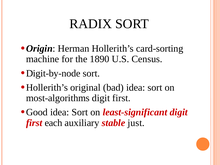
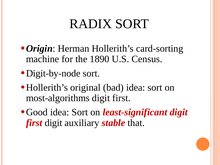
first each: each -> digit
just: just -> that
